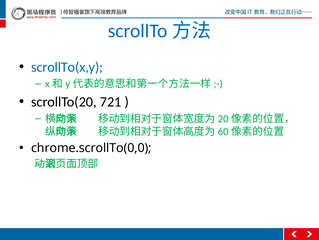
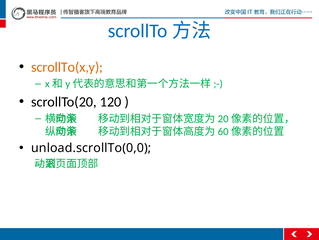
scrollTo(x,y colour: blue -> orange
721: 721 -> 120
chrome.scrollTo(0,0: chrome.scrollTo(0,0 -> unload.scrollTo(0,0
